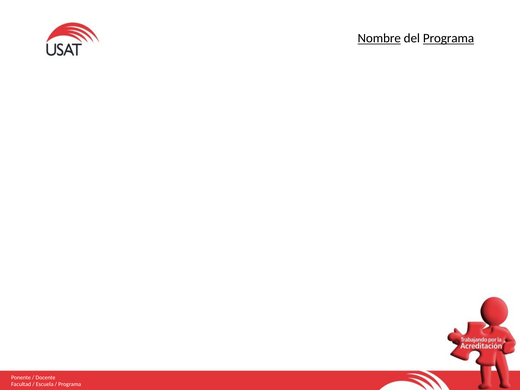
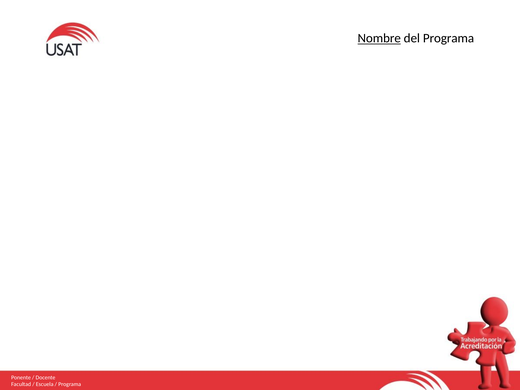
Programa at (449, 38) underline: present -> none
